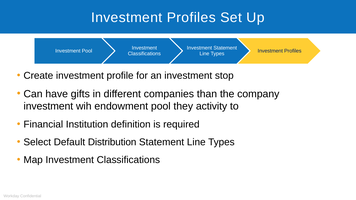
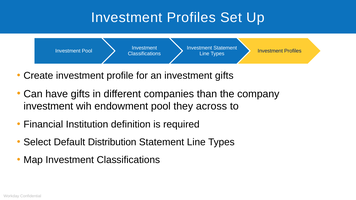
investment stop: stop -> gifts
activity: activity -> across
